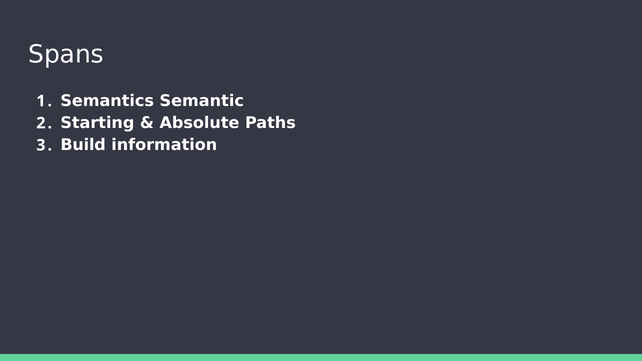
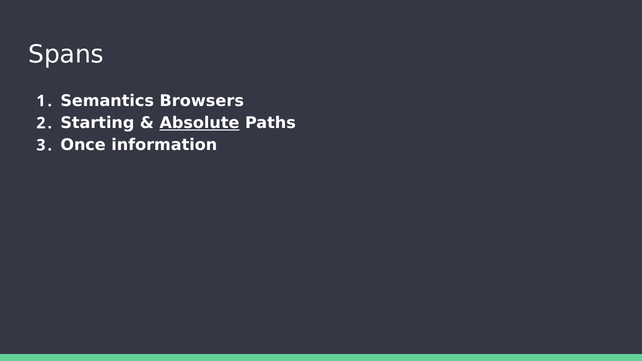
Semantic: Semantic -> Browsers
Absolute underline: none -> present
Build: Build -> Once
